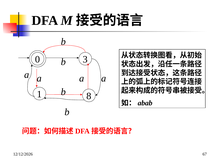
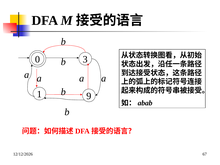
8: 8 -> 9
